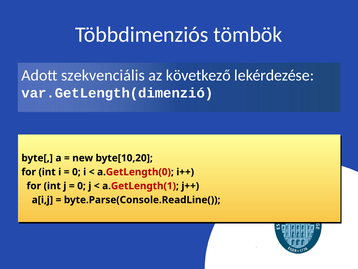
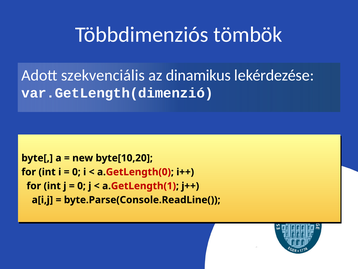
következő: következő -> dinamikus
